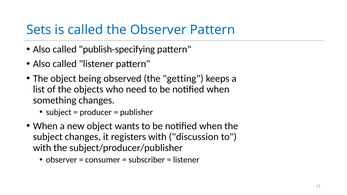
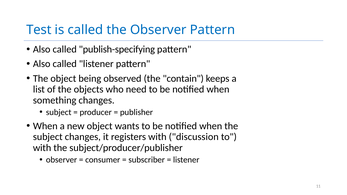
Sets: Sets -> Test
getting: getting -> contain
